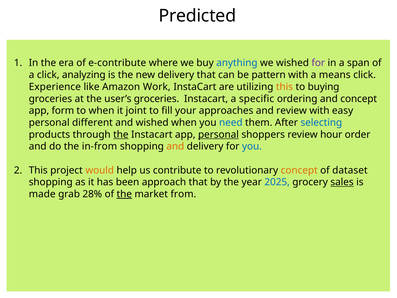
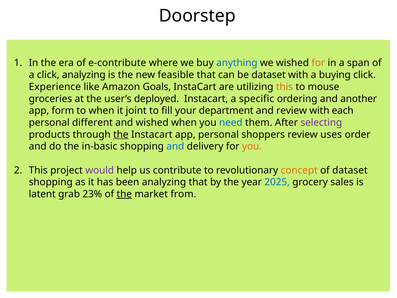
Predicted: Predicted -> Doorstep
for at (318, 63) colour: purple -> orange
new delivery: delivery -> feasible
be pattern: pattern -> dataset
means: means -> buying
Work: Work -> Goals
buying: buying -> mouse
user’s groceries: groceries -> deployed
and concept: concept -> another
approaches: approaches -> department
easy: easy -> each
selecting colour: blue -> purple
personal at (218, 134) underline: present -> none
hour: hour -> uses
in-from: in-from -> in-basic
and at (175, 146) colour: orange -> blue
you at (252, 146) colour: blue -> orange
would colour: orange -> purple
been approach: approach -> analyzing
sales underline: present -> none
made: made -> latent
28%: 28% -> 23%
